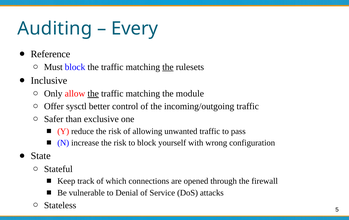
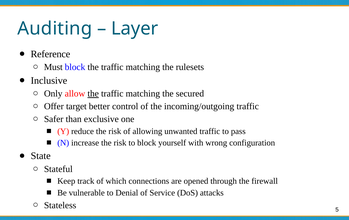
Every: Every -> Layer
the at (168, 67) underline: present -> none
module: module -> secured
sysctl: sysctl -> target
